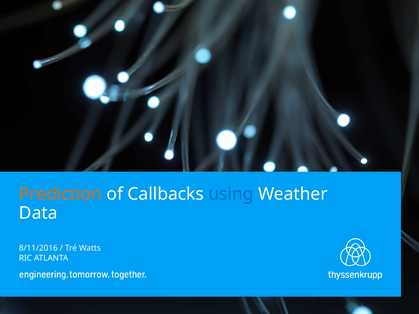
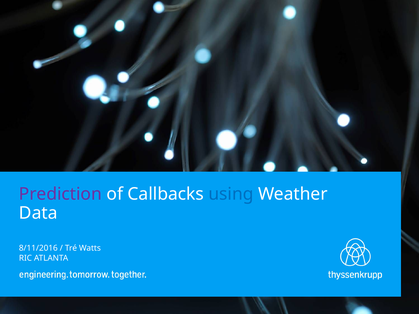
Prediction colour: orange -> purple
